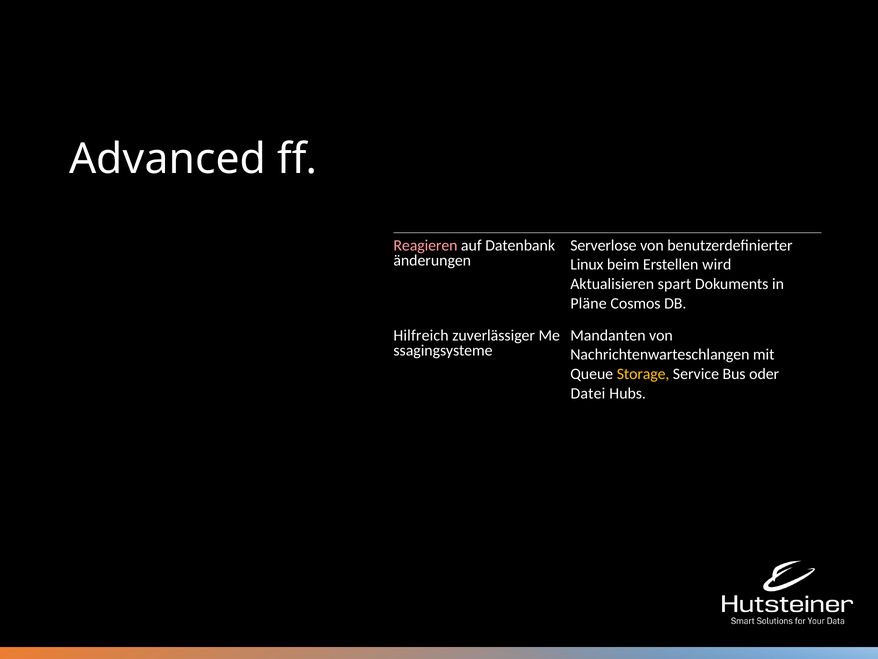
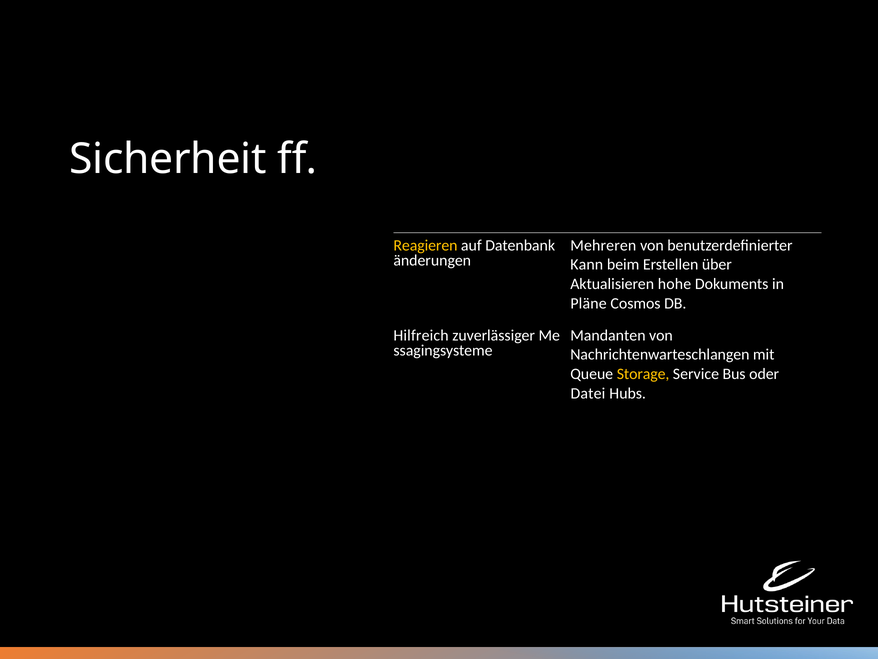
Advanced: Advanced -> Sicherheit
Reagieren colour: pink -> yellow
Serverlose: Serverlose -> Mehreren
Linux: Linux -> Kann
wird: wird -> über
spart: spart -> hohe
